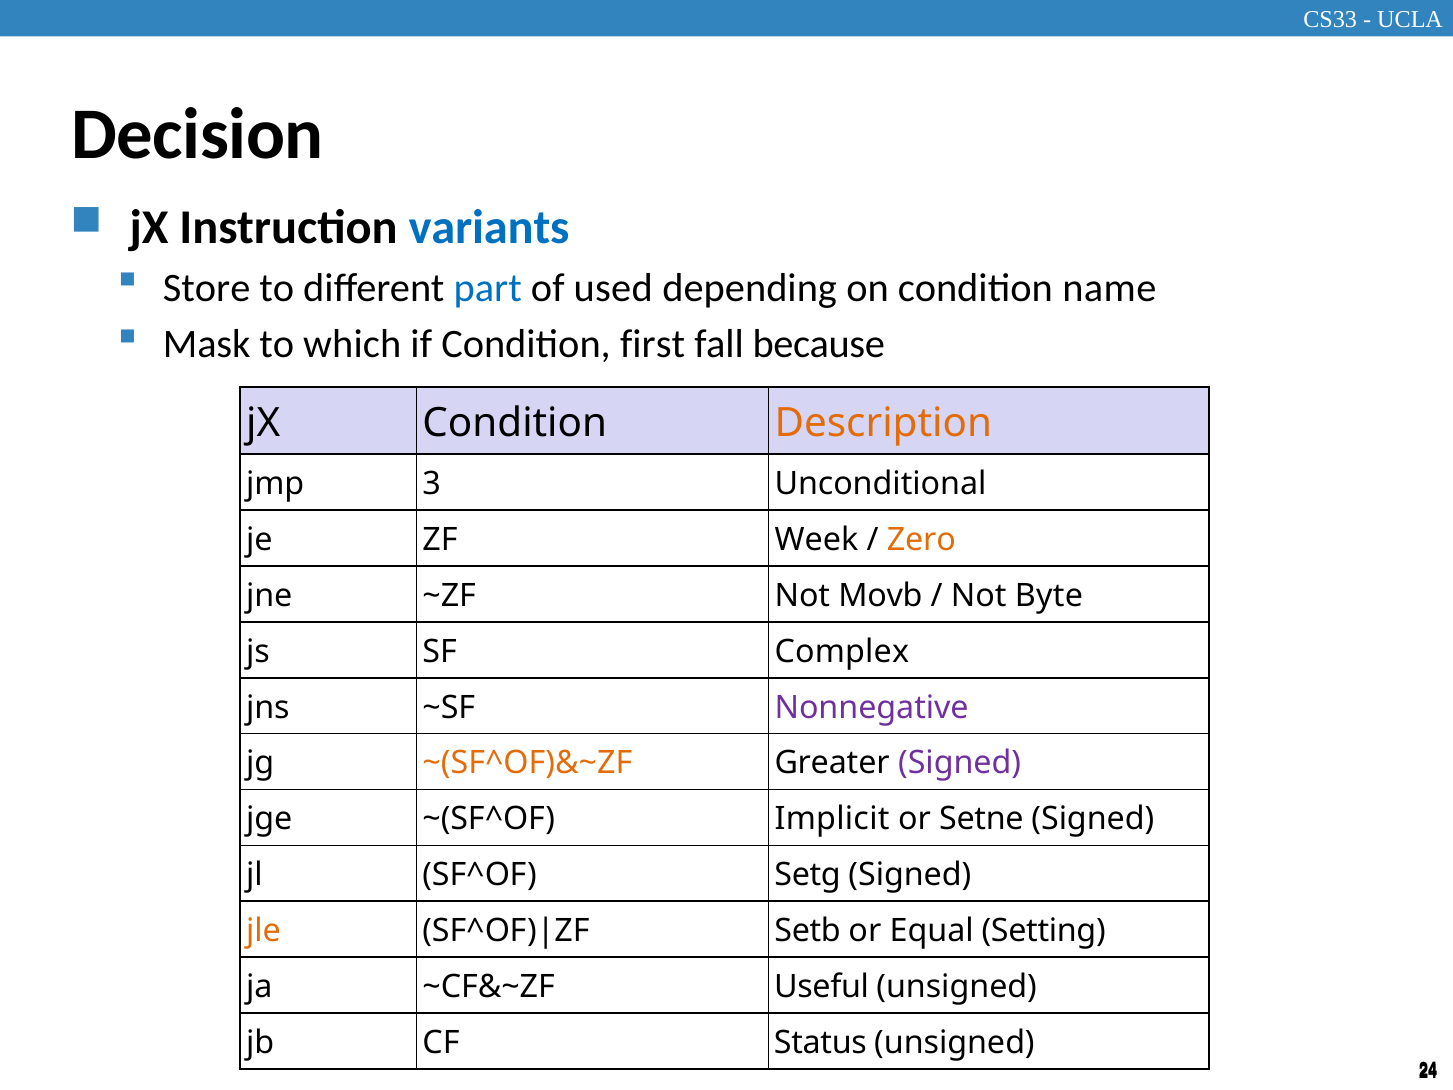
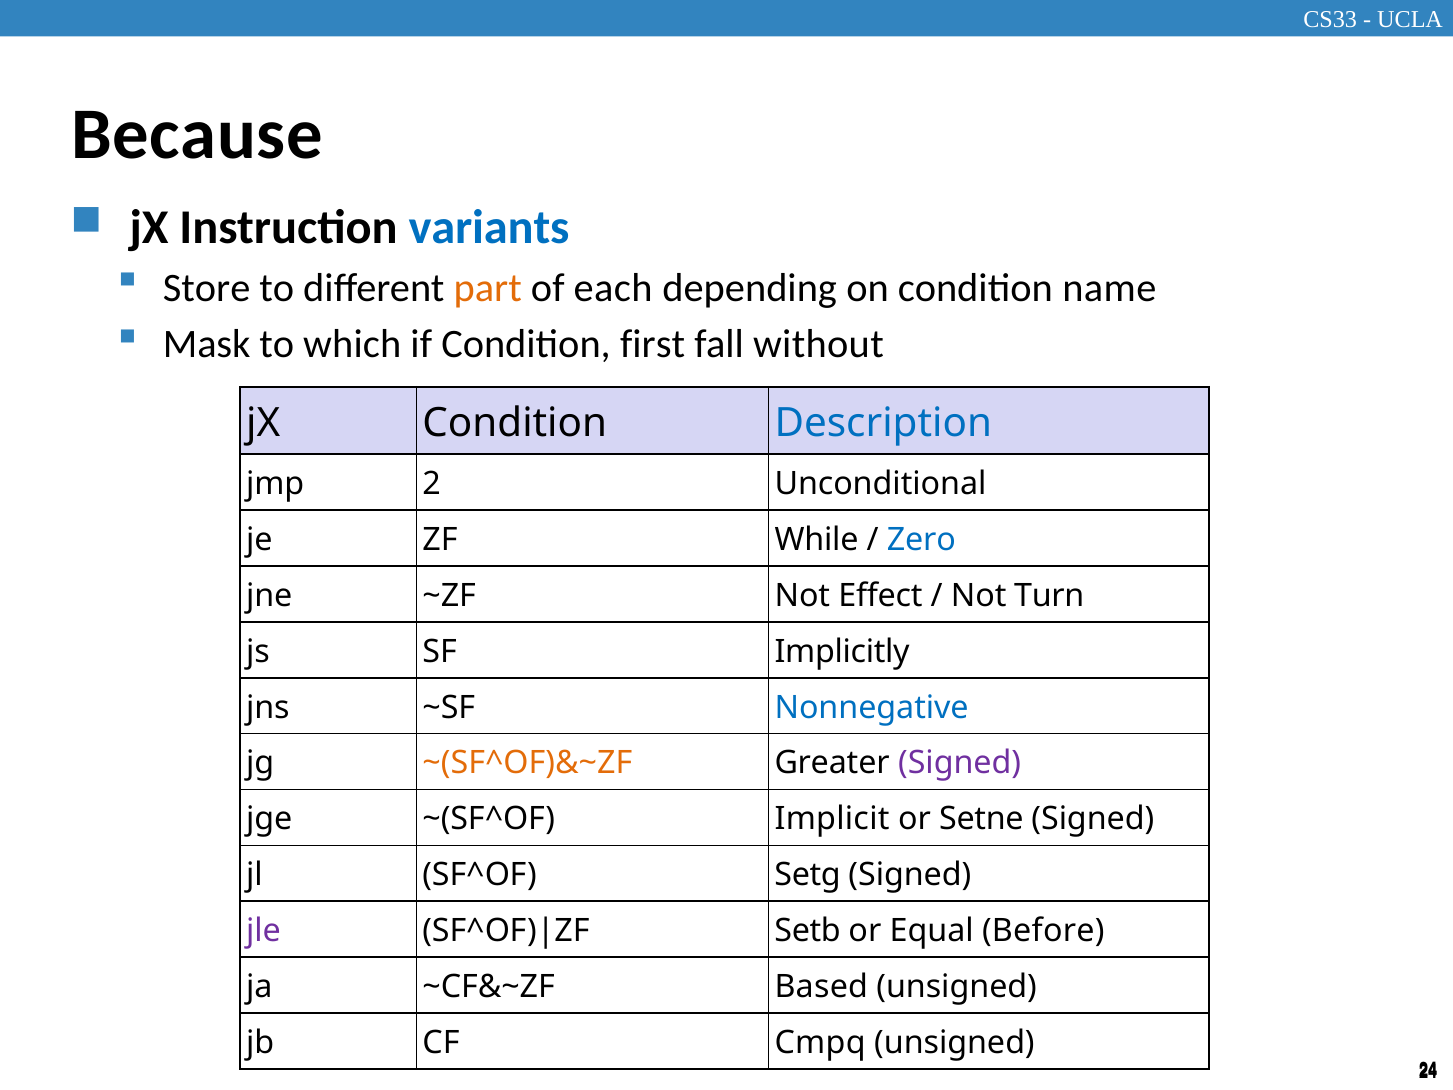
Decision: Decision -> Because
part colour: blue -> orange
used: used -> each
because: because -> without
Description colour: orange -> blue
3: 3 -> 2
Week: Week -> While
Zero colour: orange -> blue
Movb: Movb -> Effect
Byte: Byte -> Turn
Complex: Complex -> Implicitly
Nonnegative colour: purple -> blue
jle colour: orange -> purple
Setting: Setting -> Before
Useful: Useful -> Based
Status: Status -> Cmpq
